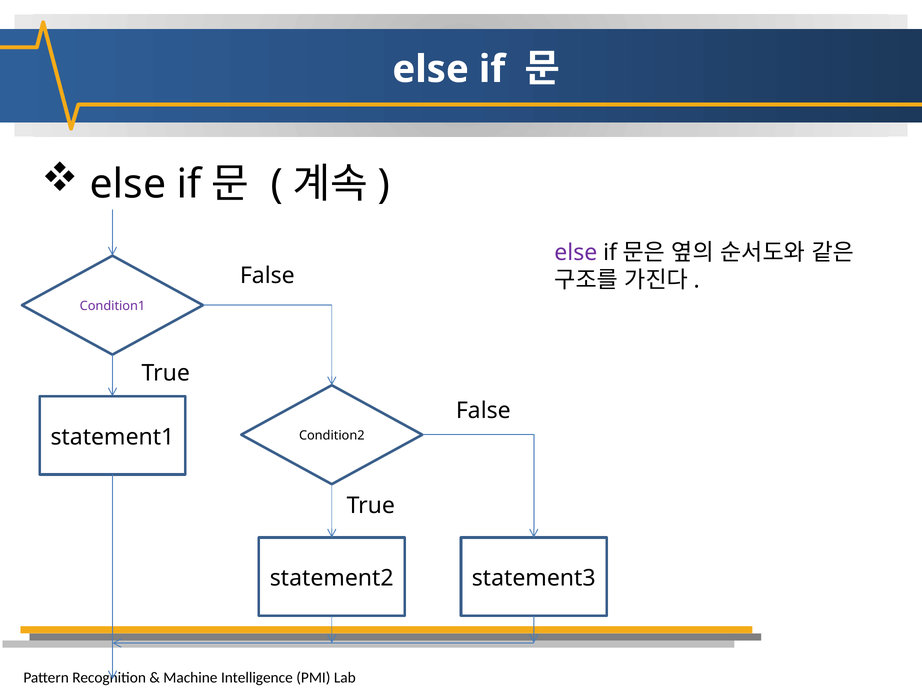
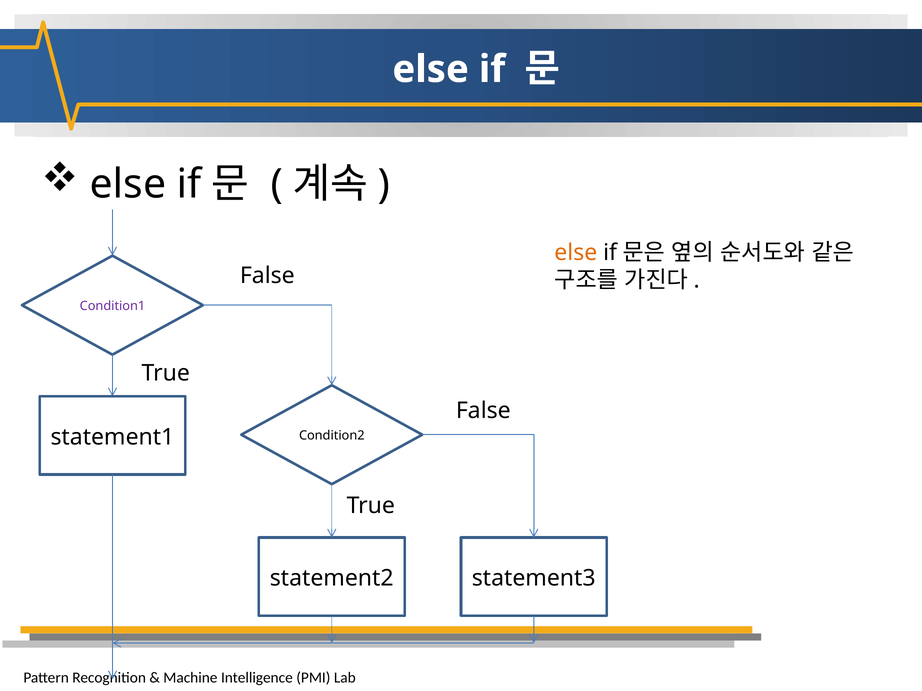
else at (576, 253) colour: purple -> orange
